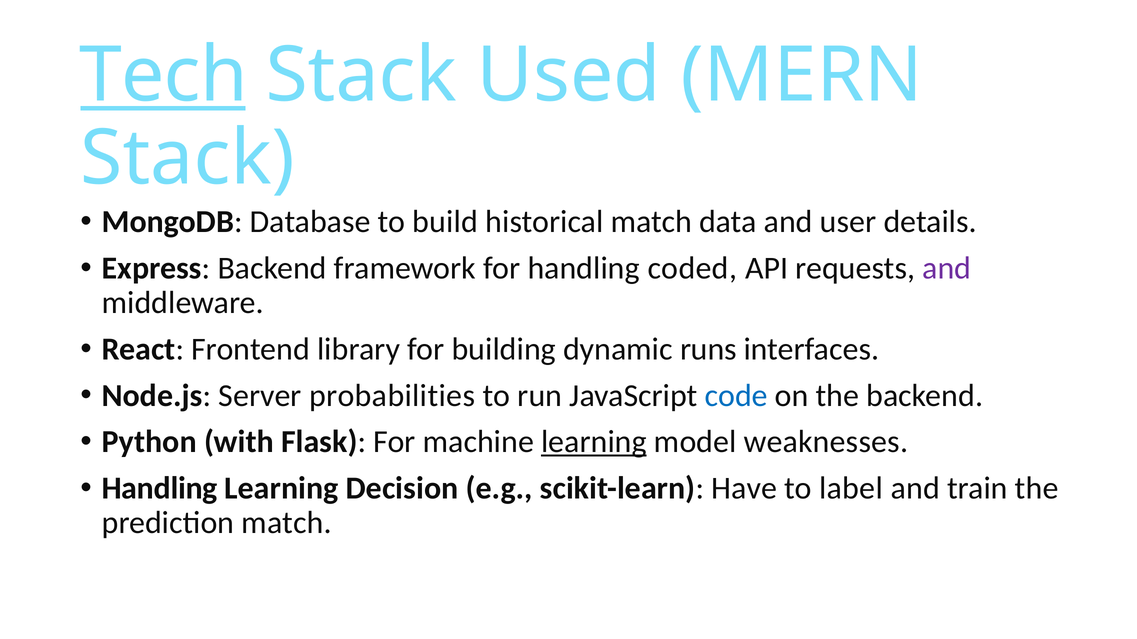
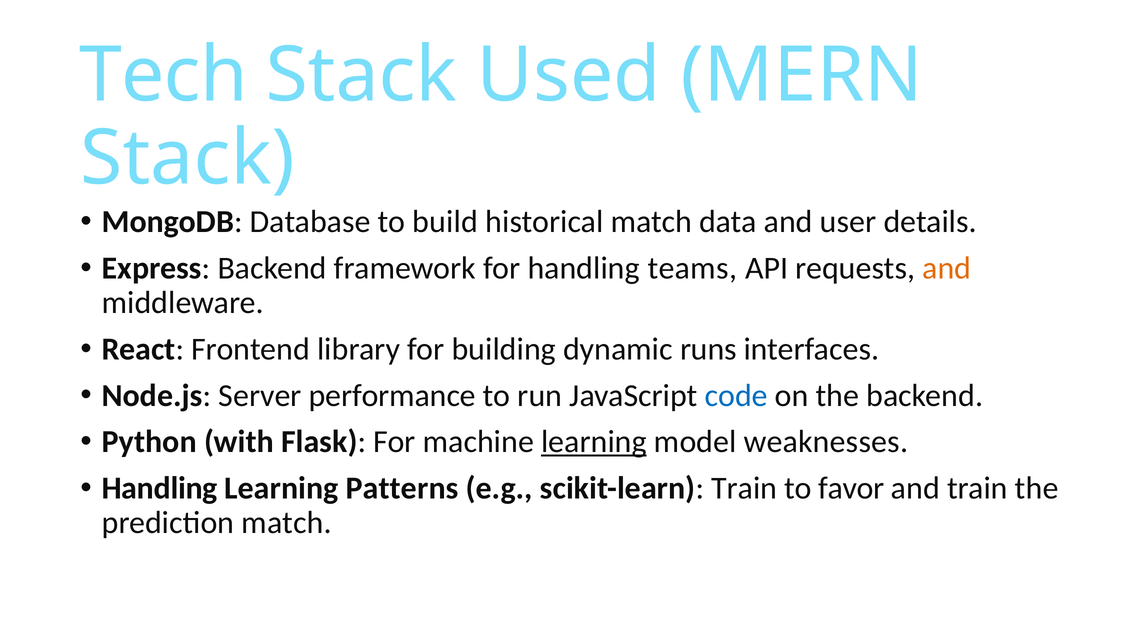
Tech underline: present -> none
coded: coded -> teams
and at (947, 268) colour: purple -> orange
probabilities: probabilities -> performance
Decision: Decision -> Patterns
scikit-learn Have: Have -> Train
label: label -> favor
